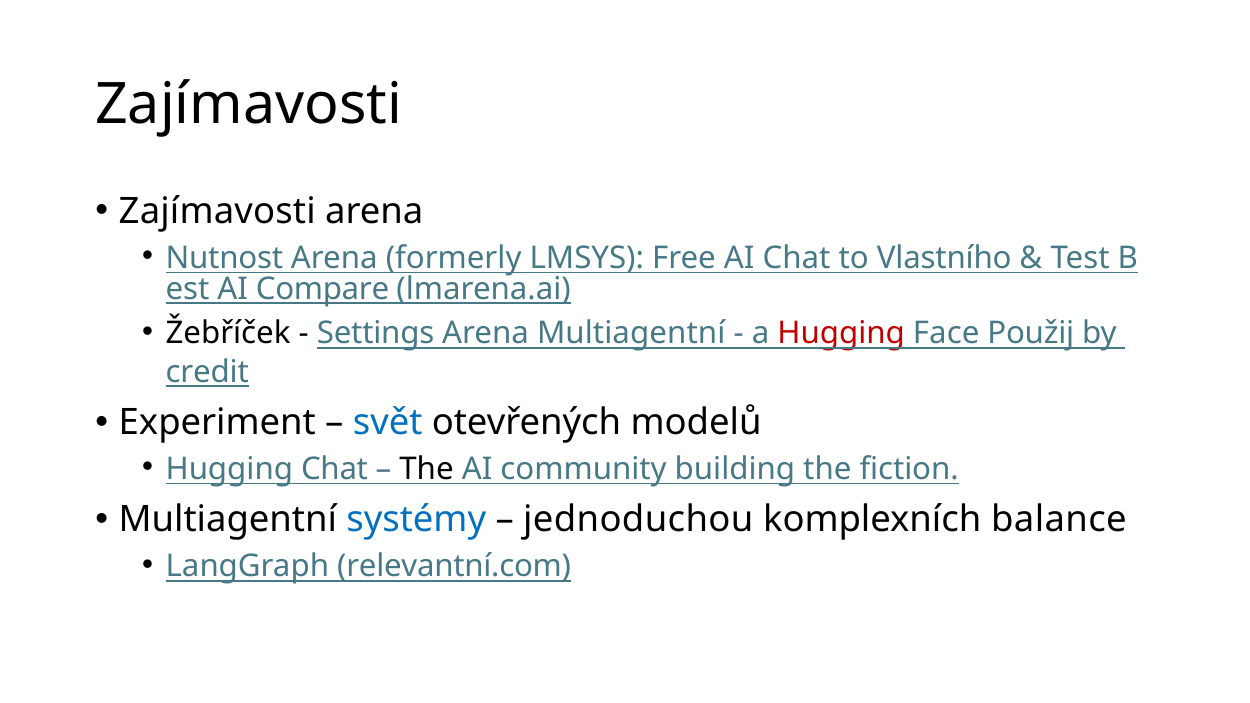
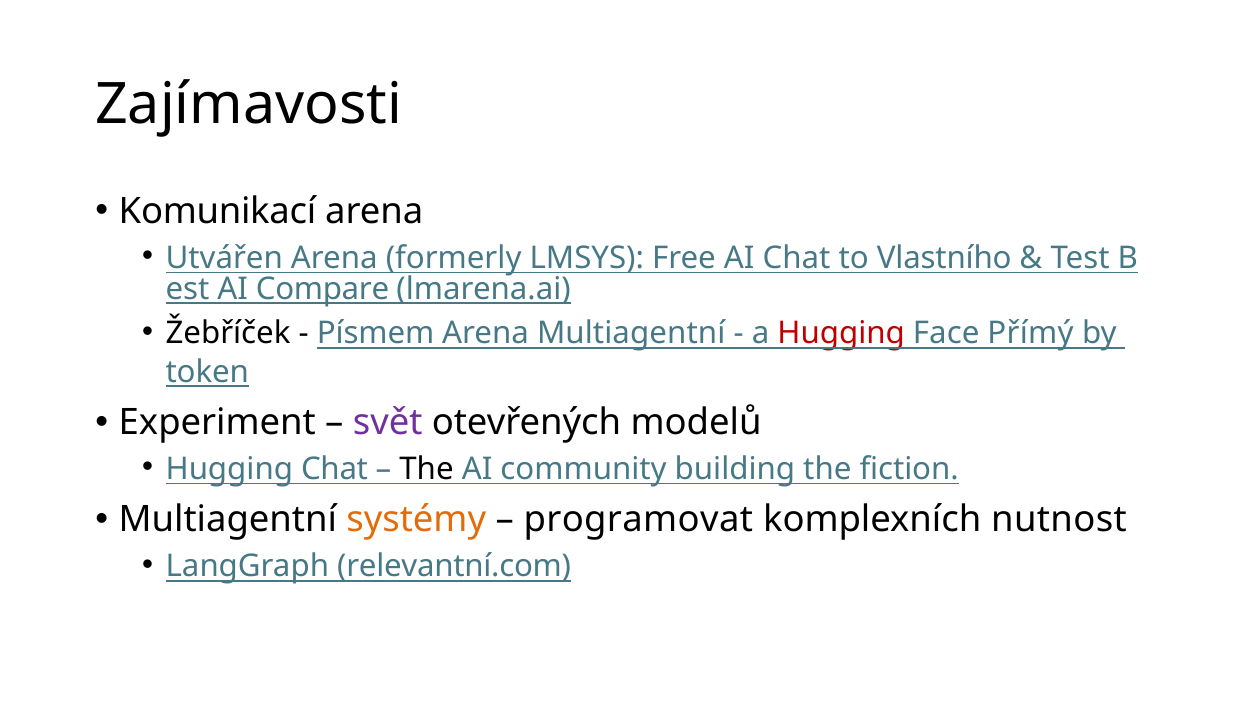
Zajímavosti at (217, 211): Zajímavosti -> Komunikací
Nutnost: Nutnost -> Utvářen
Settings: Settings -> Písmem
Použij: Použij -> Přímý
credit: credit -> token
svět colour: blue -> purple
systémy colour: blue -> orange
jednoduchou: jednoduchou -> programovat
balance: balance -> nutnost
